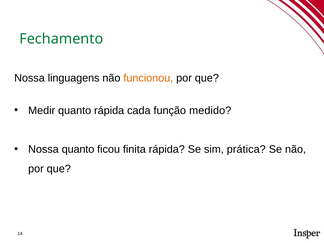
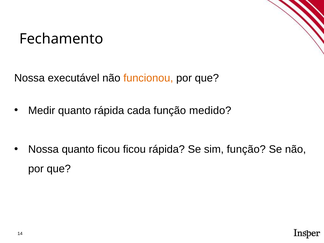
Fechamento colour: green -> black
linguagens: linguagens -> executável
ficou finita: finita -> ficou
sim prática: prática -> função
